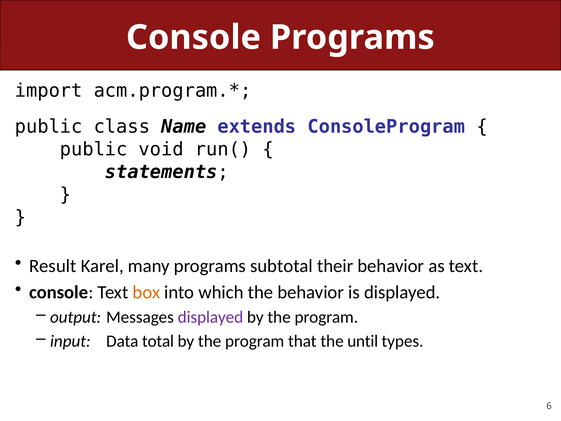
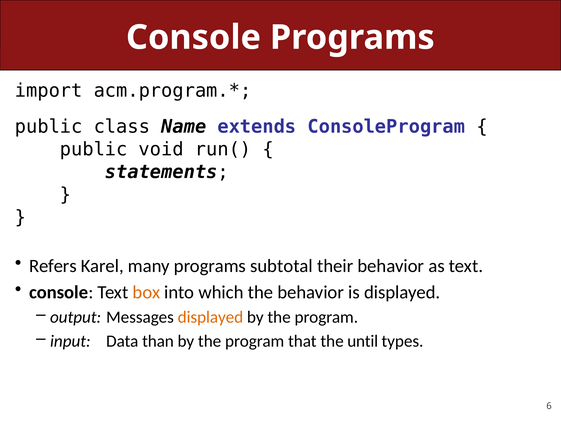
Result: Result -> Refers
displayed at (210, 317) colour: purple -> orange
total: total -> than
